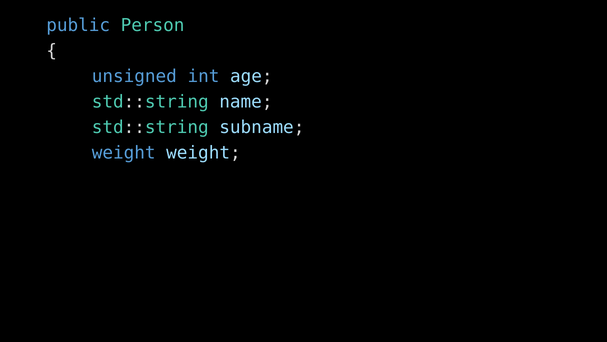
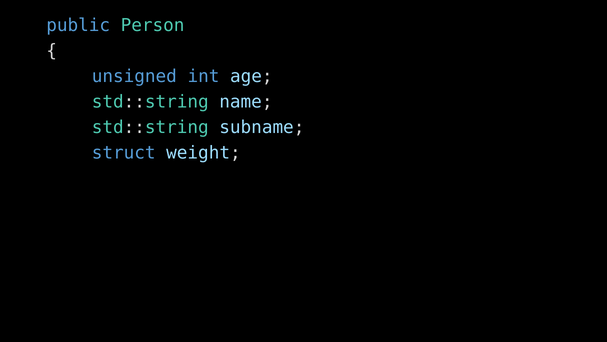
weight at (124, 153): weight -> struct
